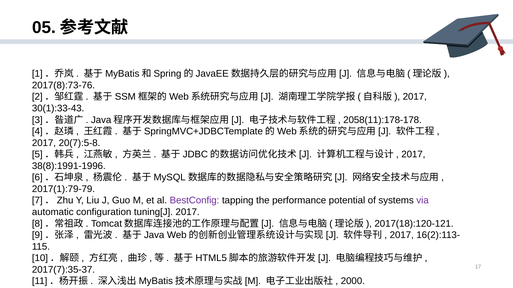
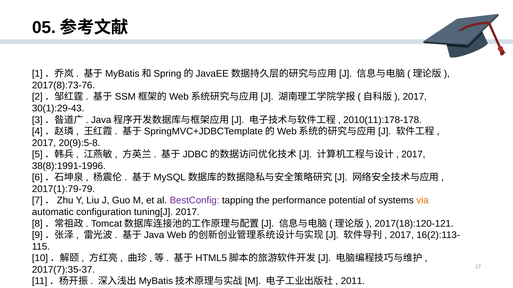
30(1):33-43: 30(1):33-43 -> 30(1):29-43
2058(11):178-178: 2058(11):178-178 -> 2010(11):178-178
20(7):5-8: 20(7):5-8 -> 20(9):5-8
via colour: purple -> orange
2000: 2000 -> 2011
